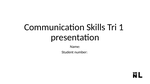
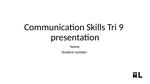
1: 1 -> 9
